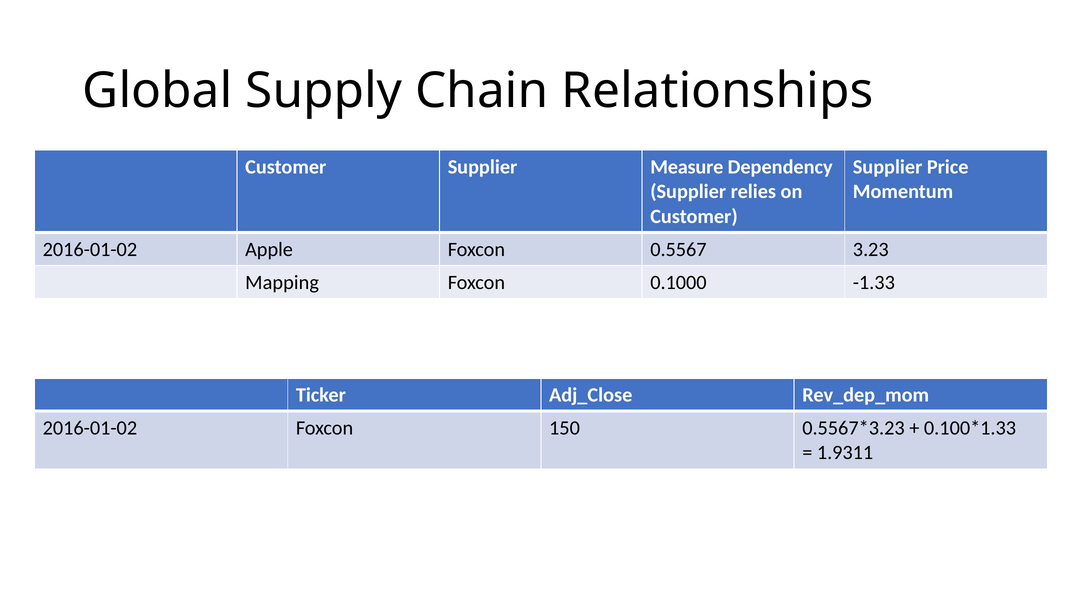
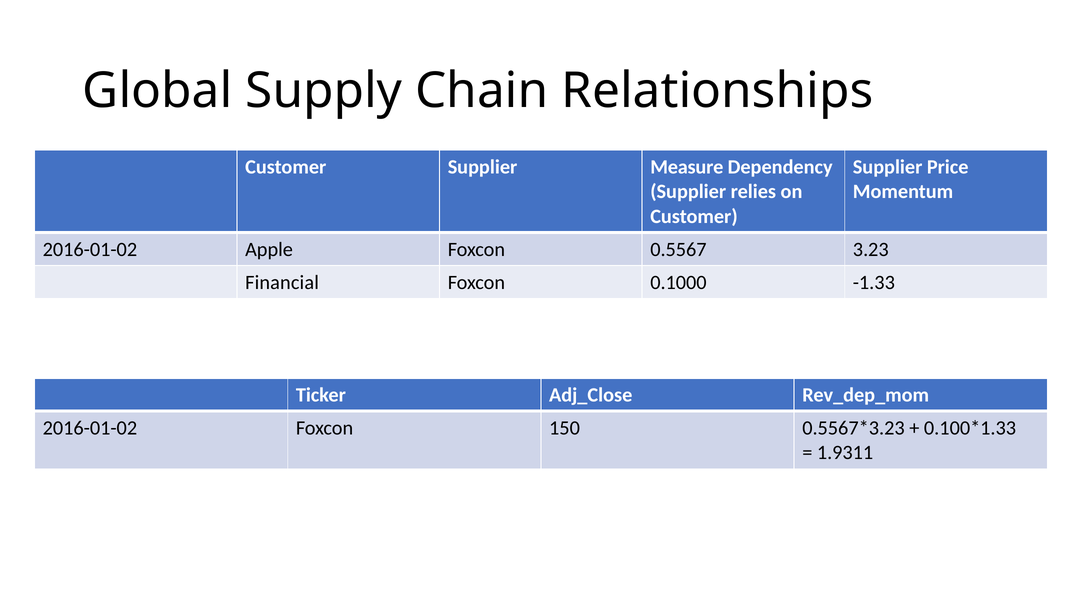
Mapping: Mapping -> Financial
